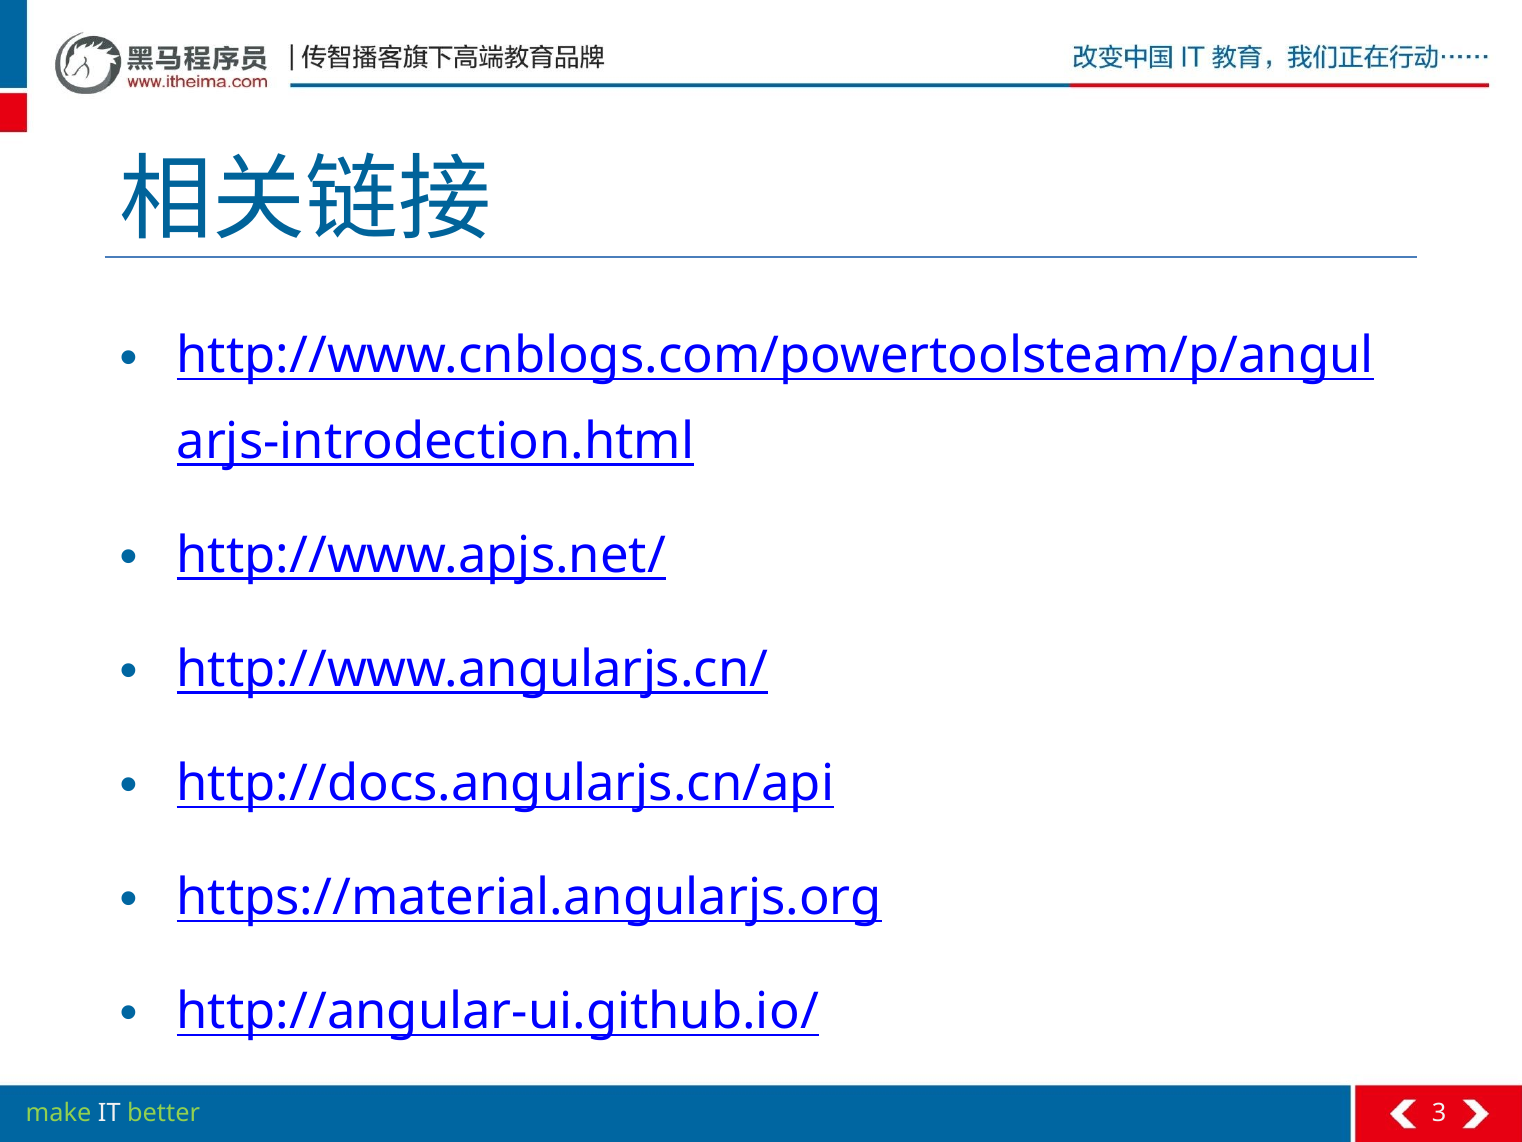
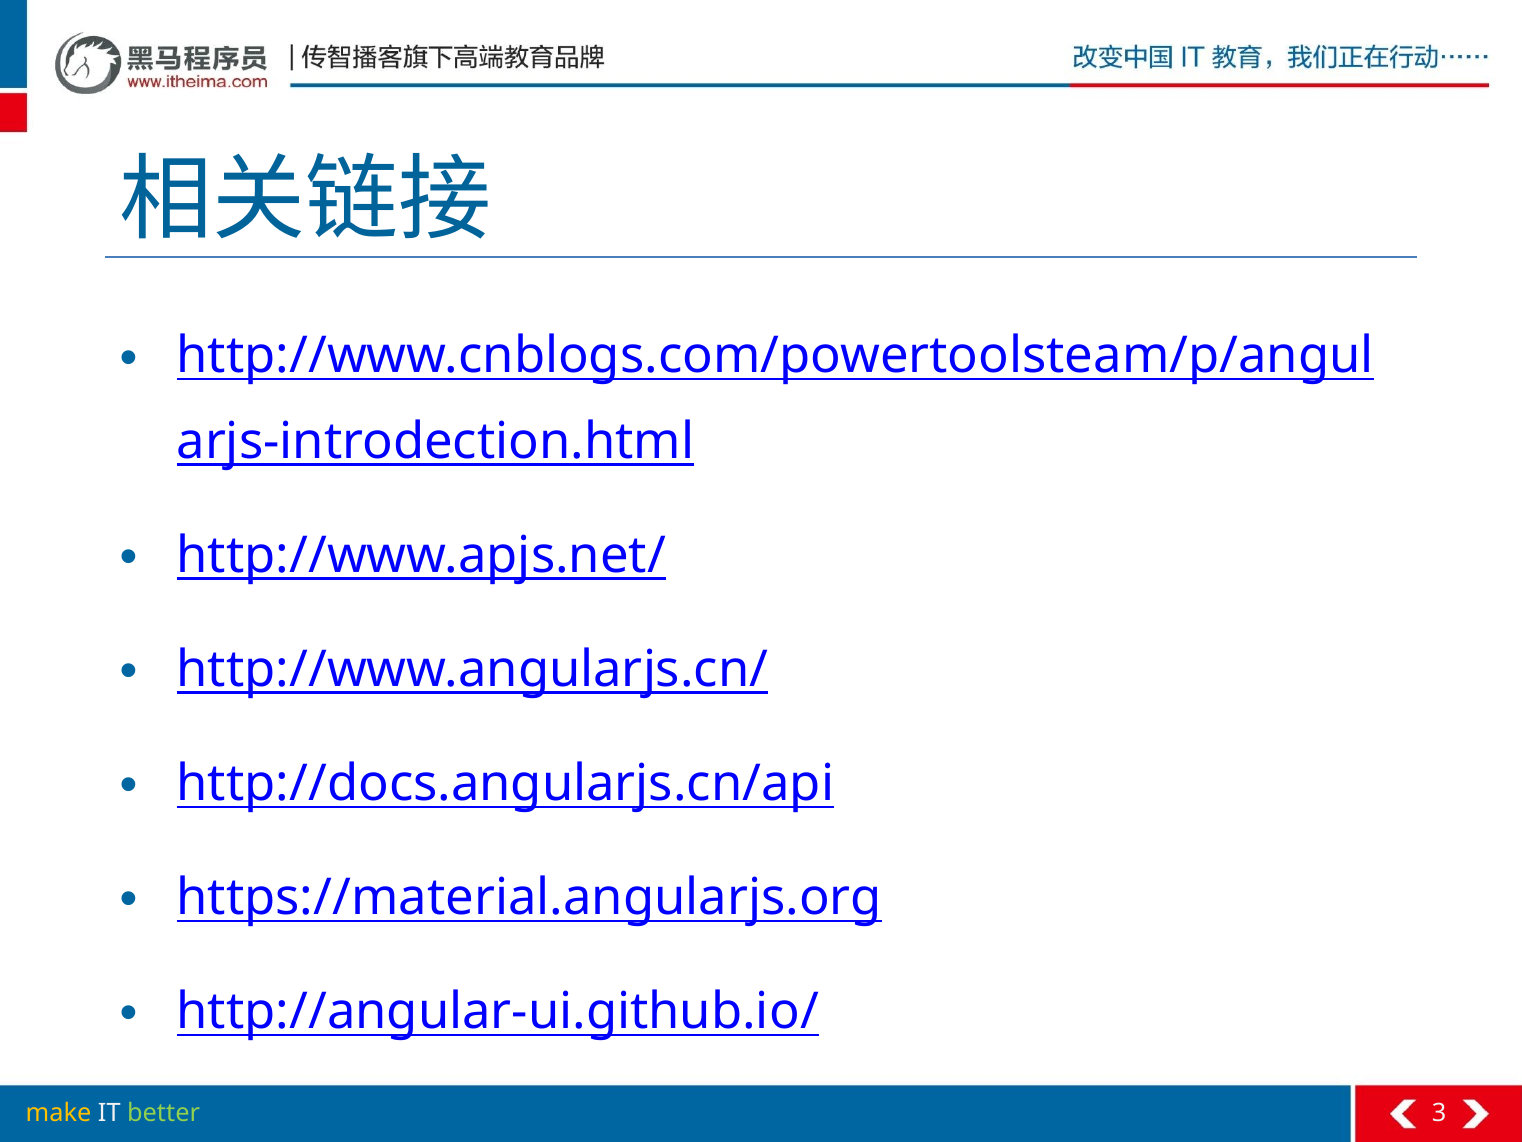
make colour: light green -> yellow
